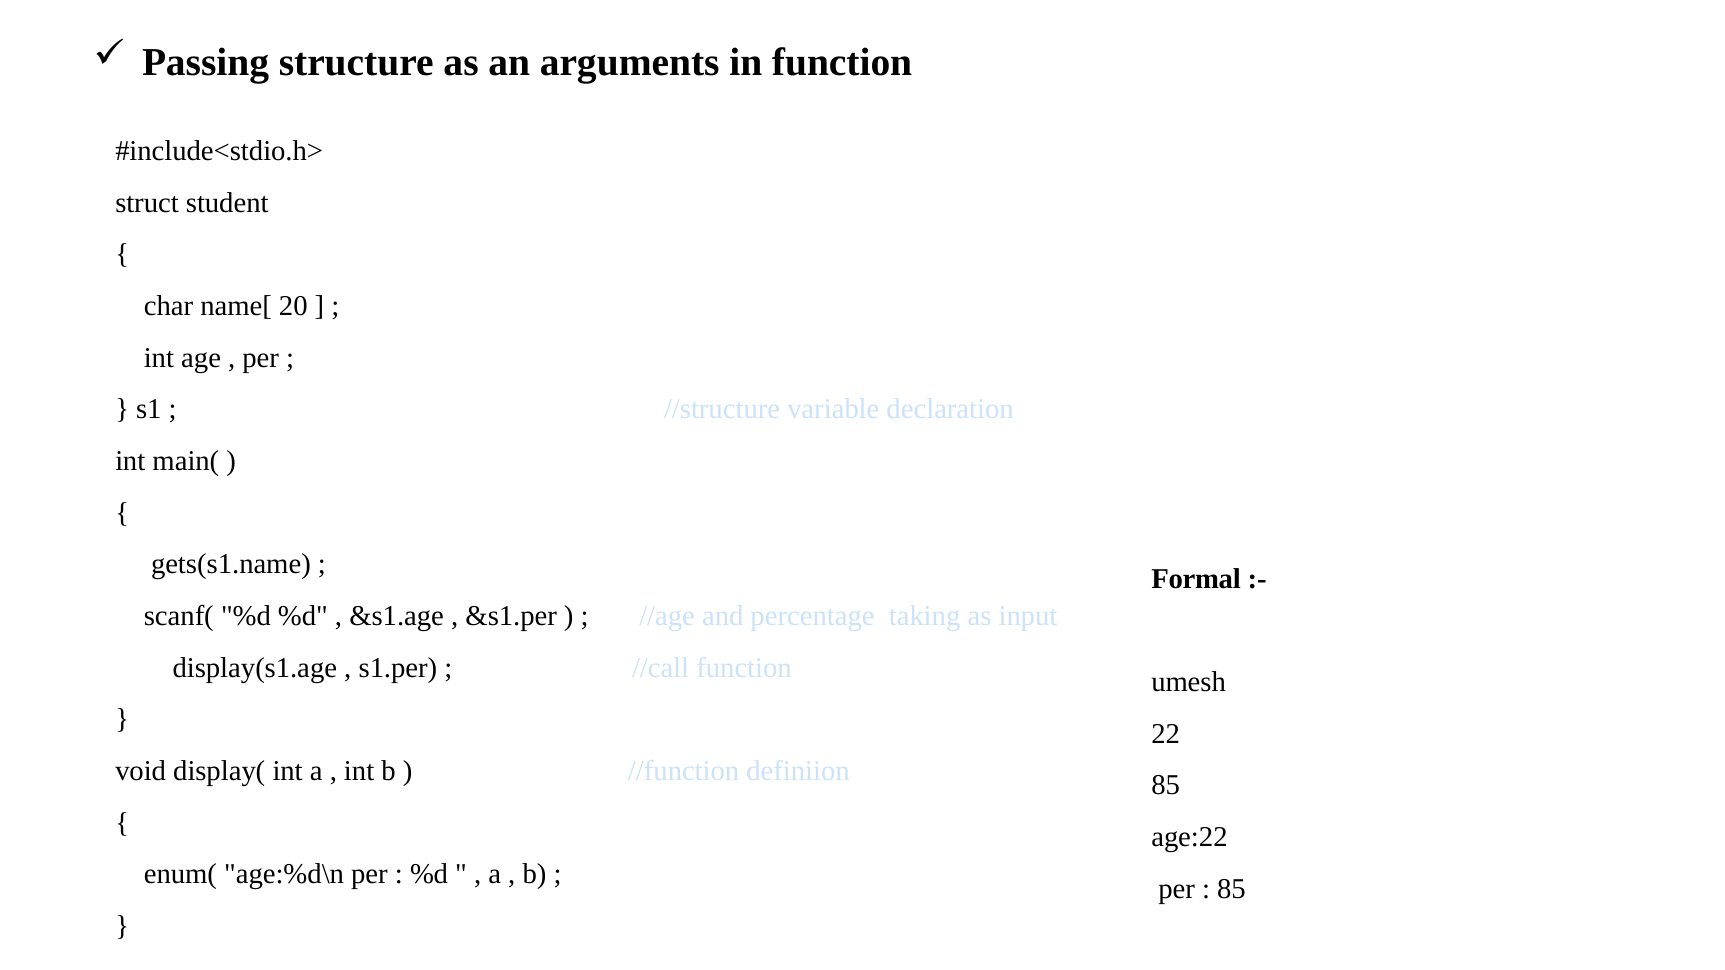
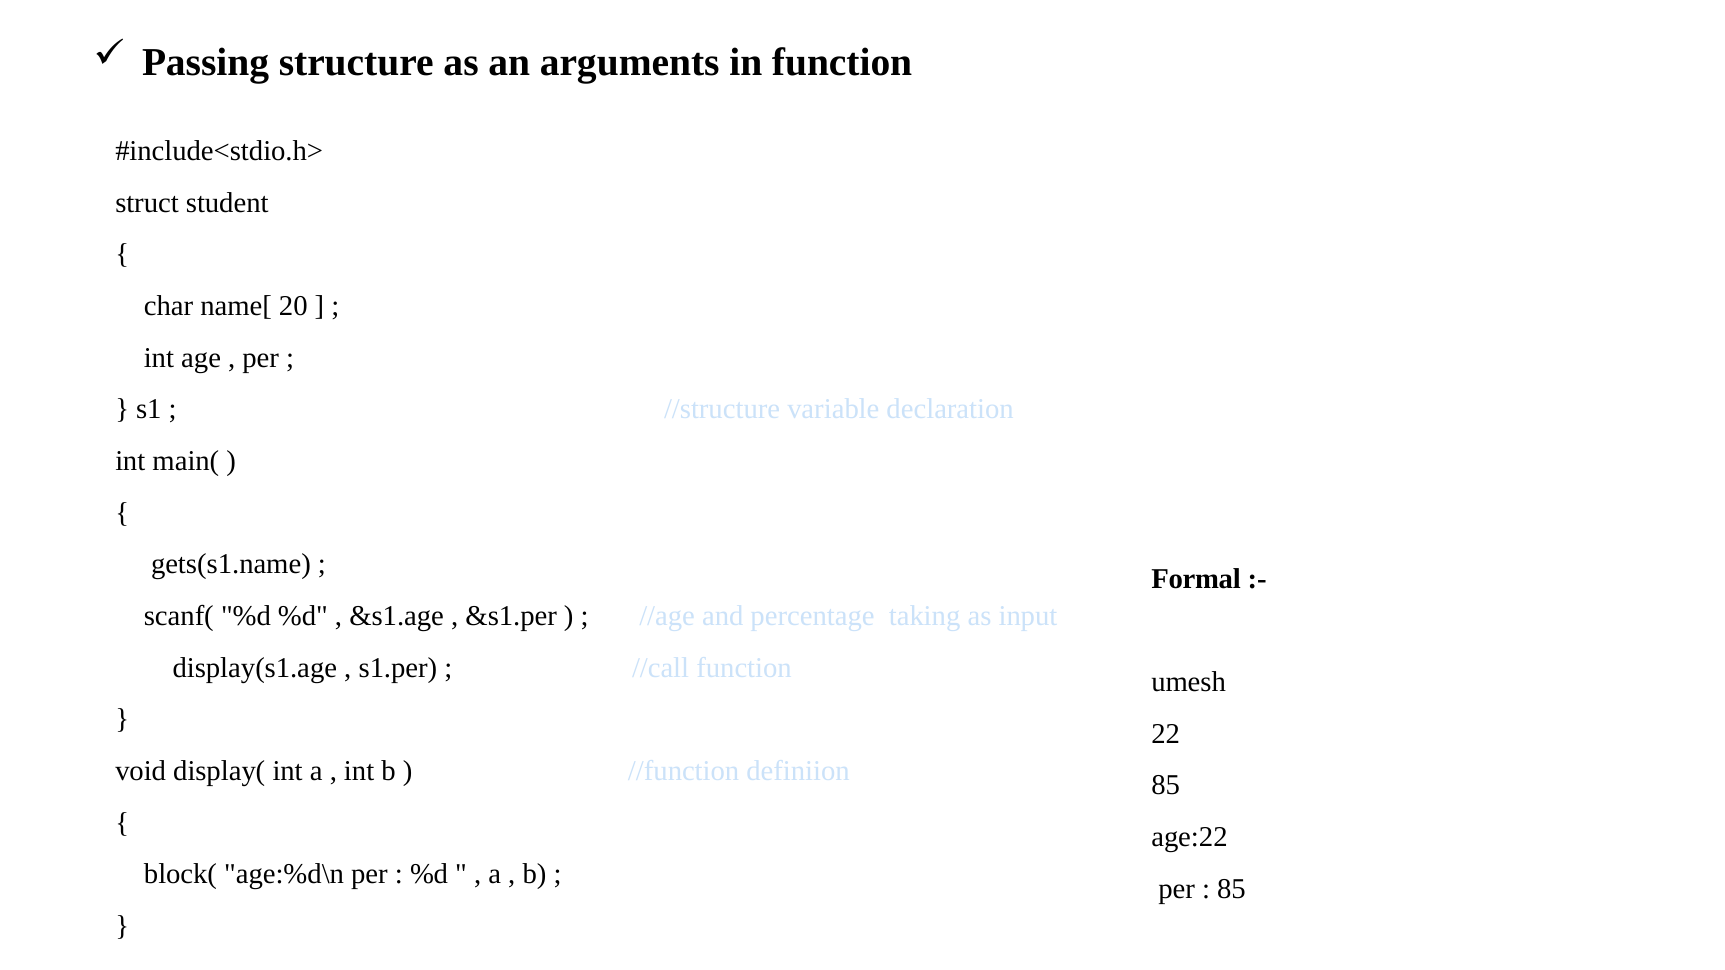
enum(: enum( -> block(
